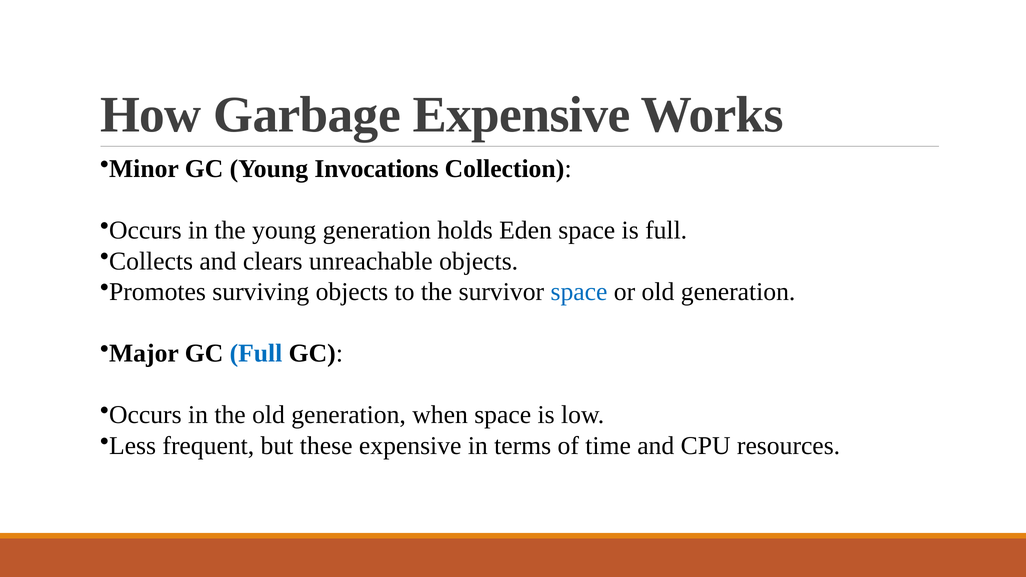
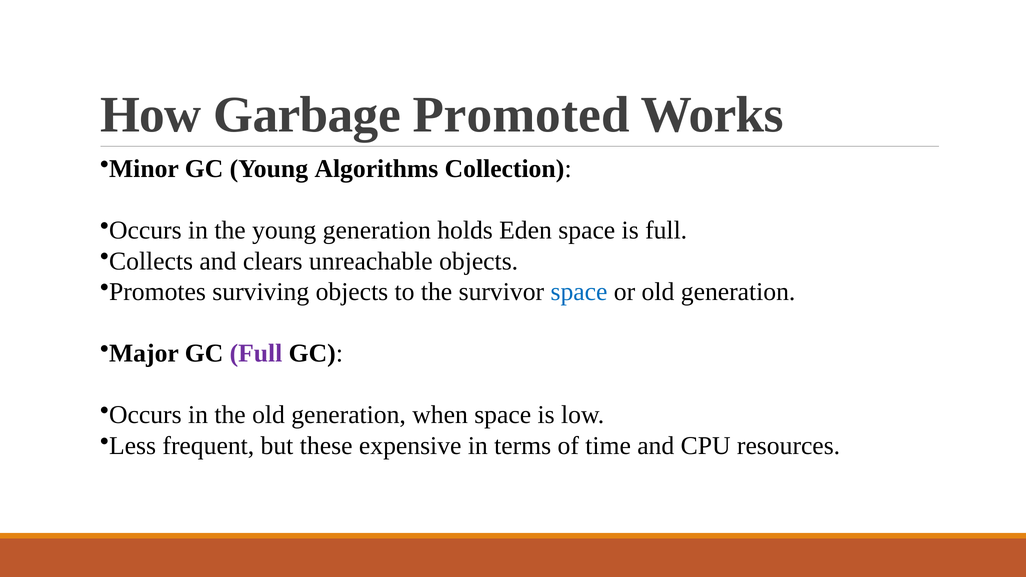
Garbage Expensive: Expensive -> Promoted
Invocations: Invocations -> Algorithms
Full at (256, 354) colour: blue -> purple
